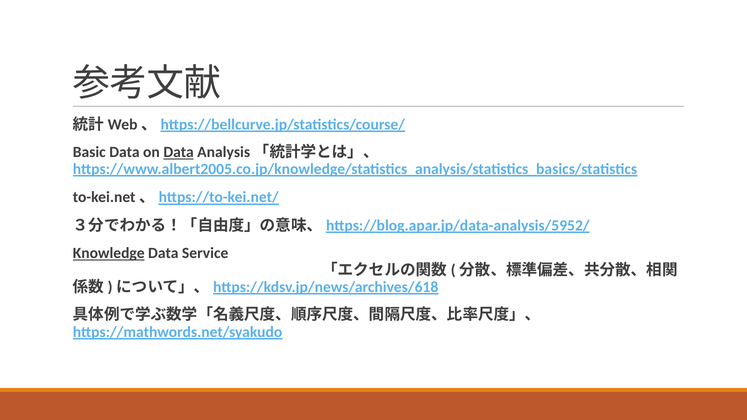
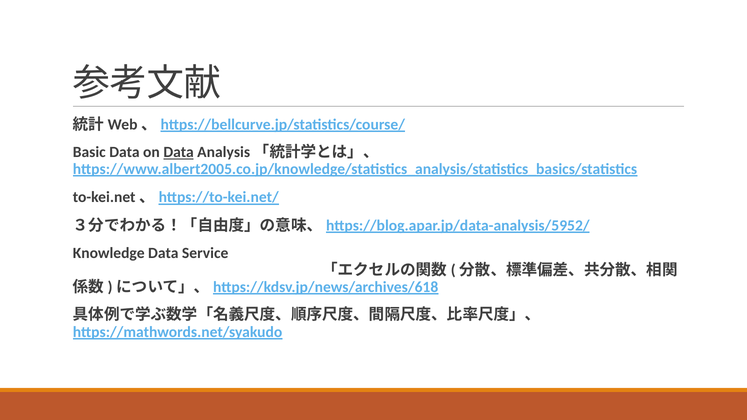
Knowledge underline: present -> none
